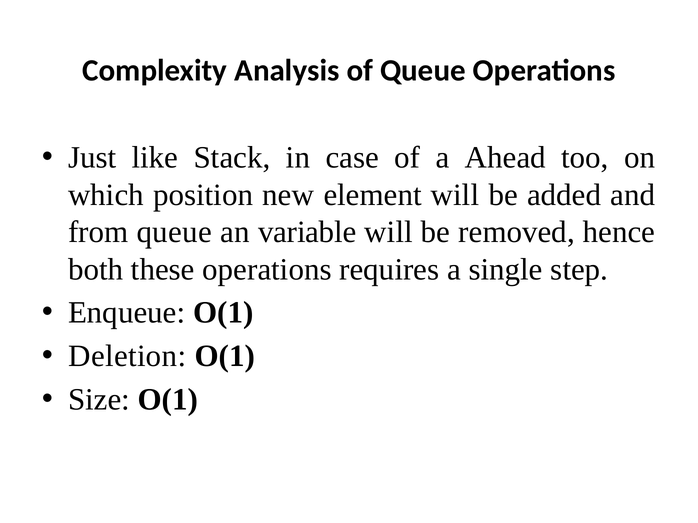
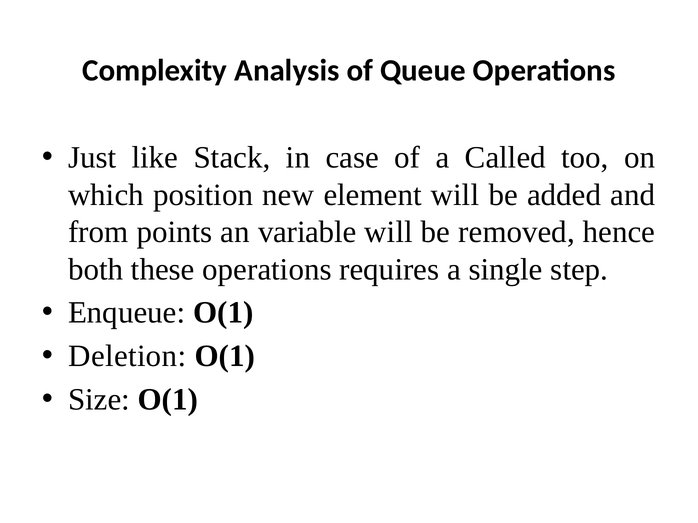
Ahead: Ahead -> Called
from queue: queue -> points
